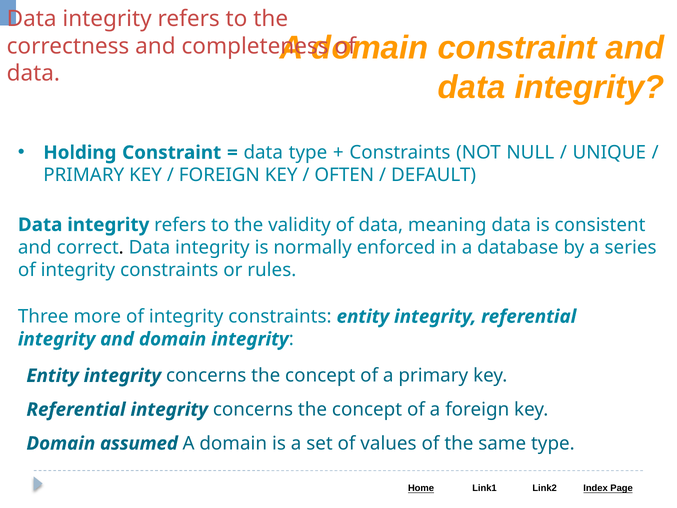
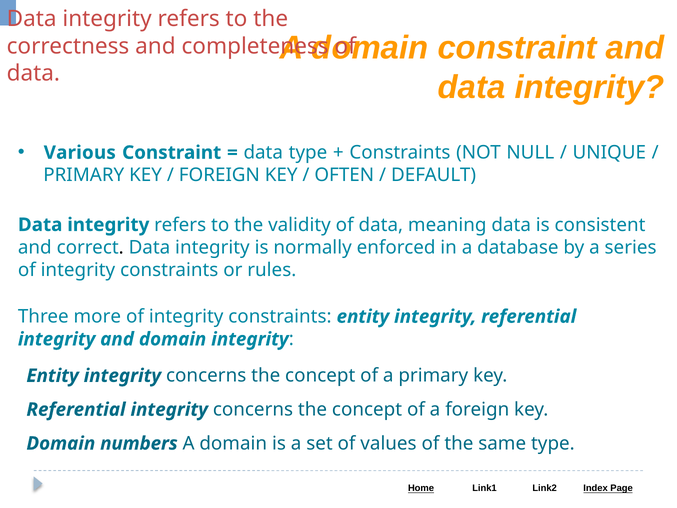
Holding: Holding -> Various
assumed: assumed -> numbers
